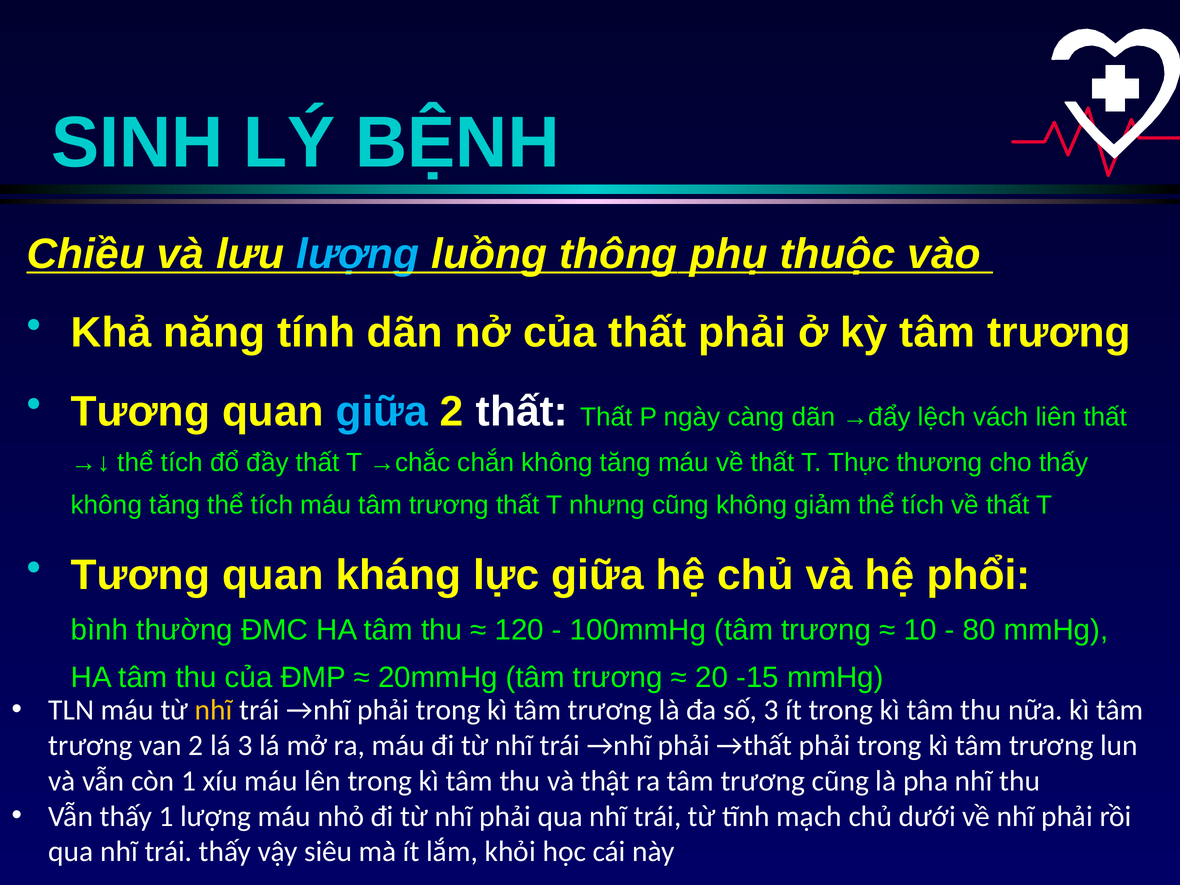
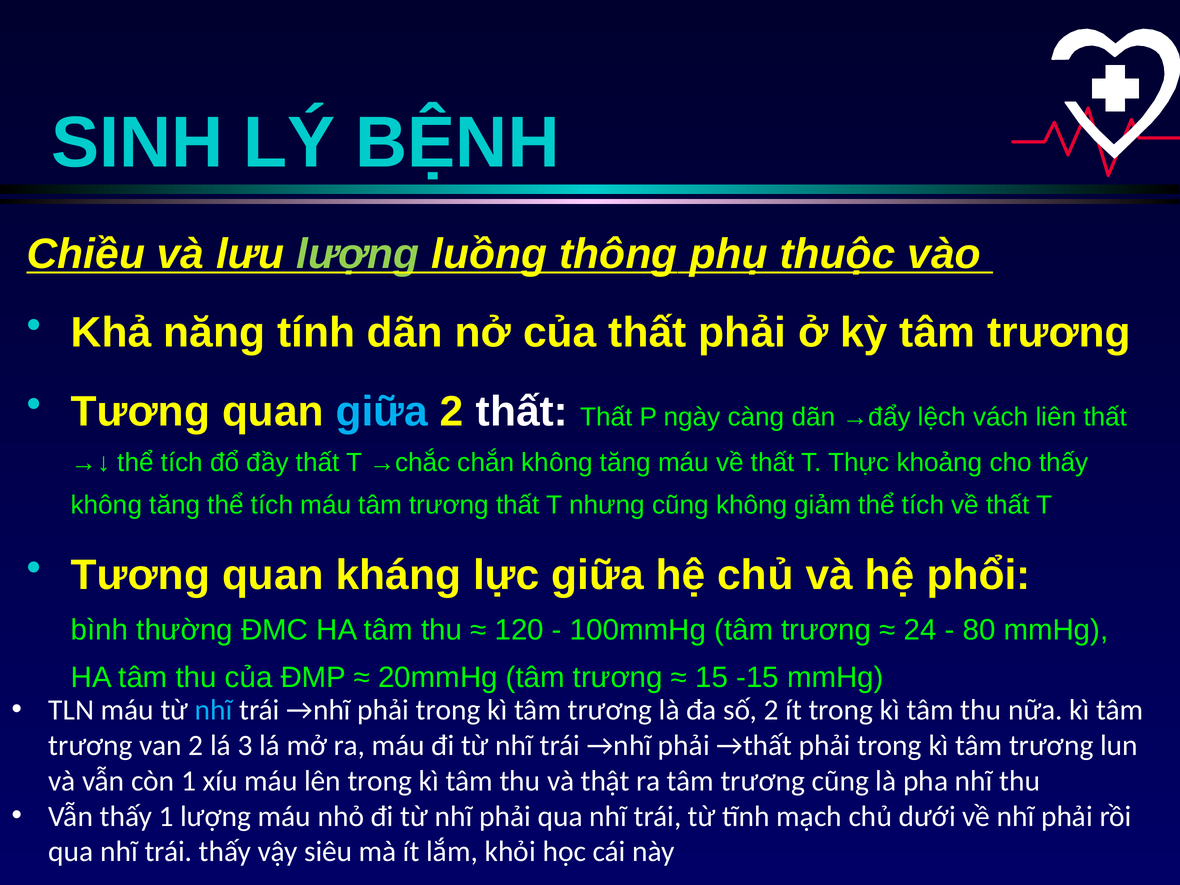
lượng at (358, 254) colour: light blue -> light green
thương: thương -> khoảng
10: 10 -> 24
20: 20 -> 15
nhĩ at (214, 710) colour: yellow -> light blue
số 3: 3 -> 2
